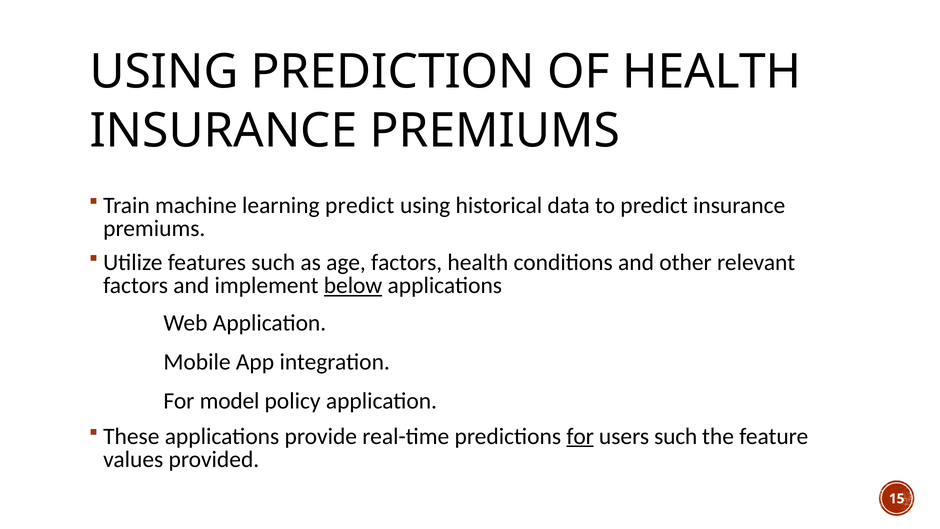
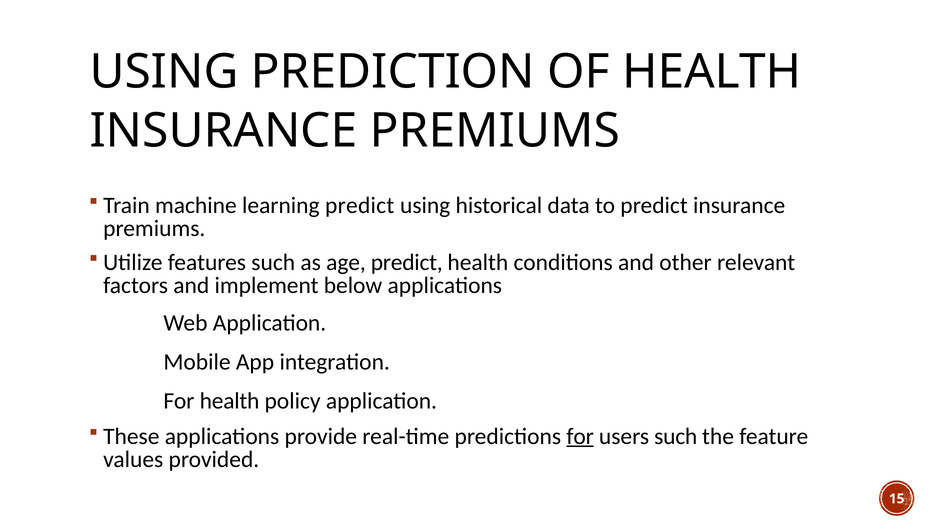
age factors: factors -> predict
below underline: present -> none
For model: model -> health
